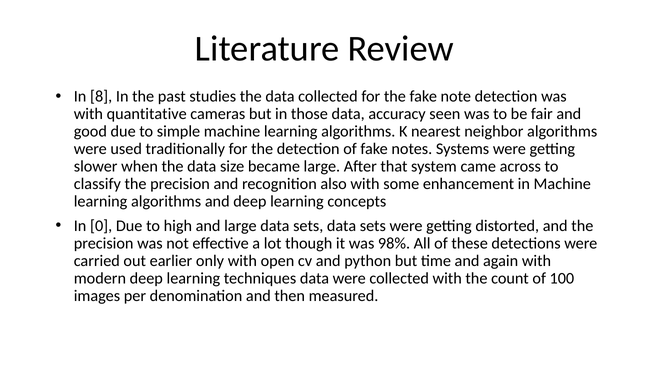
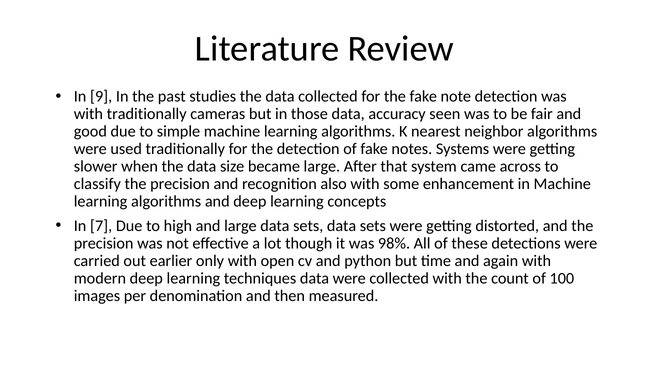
8: 8 -> 9
with quantitative: quantitative -> traditionally
0: 0 -> 7
